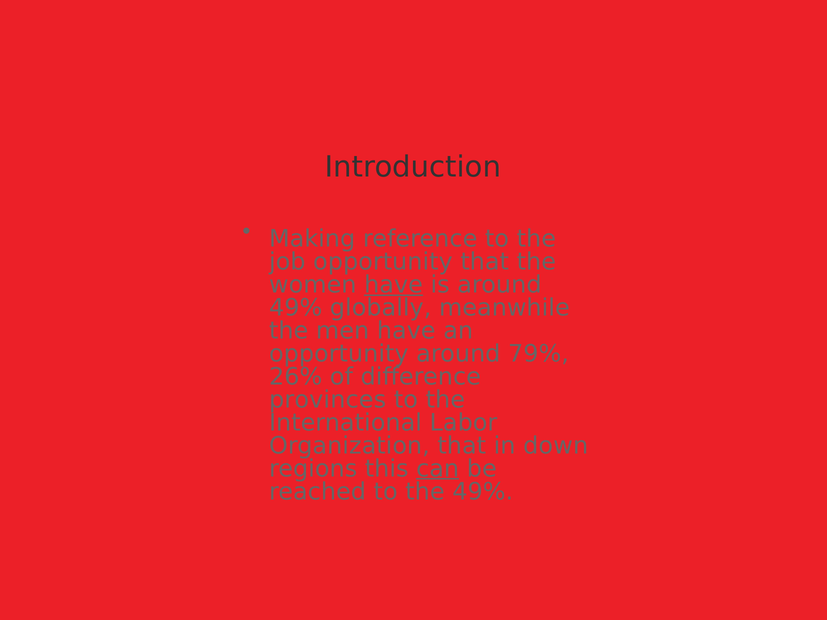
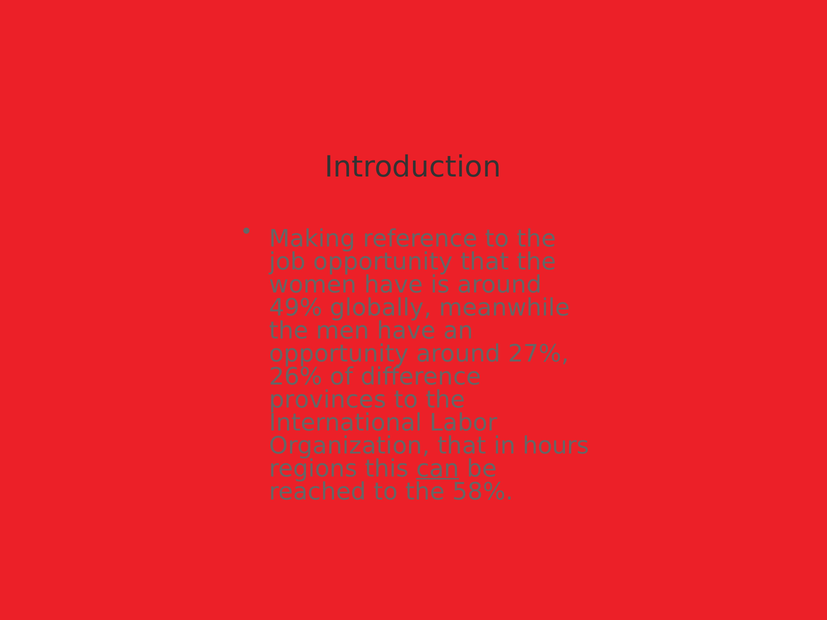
have at (394, 285) underline: present -> none
79%: 79% -> 27%
down: down -> hours
the 49%: 49% -> 58%
